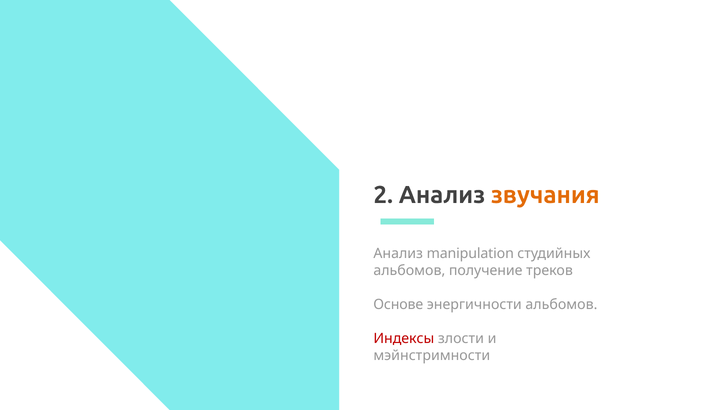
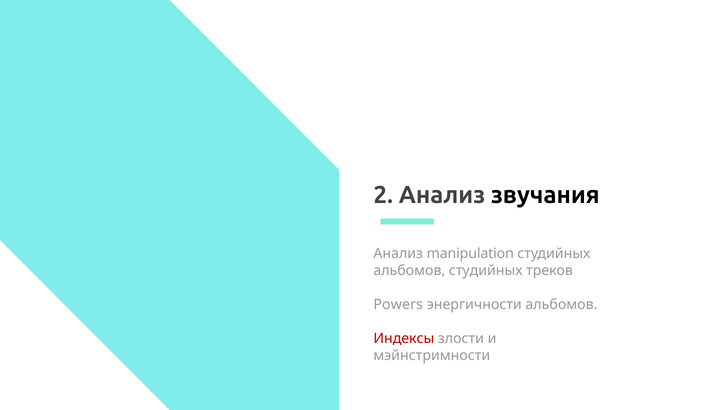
звучания colour: orange -> black
альбомов получение: получение -> студийных
Основе: Основе -> Powers
